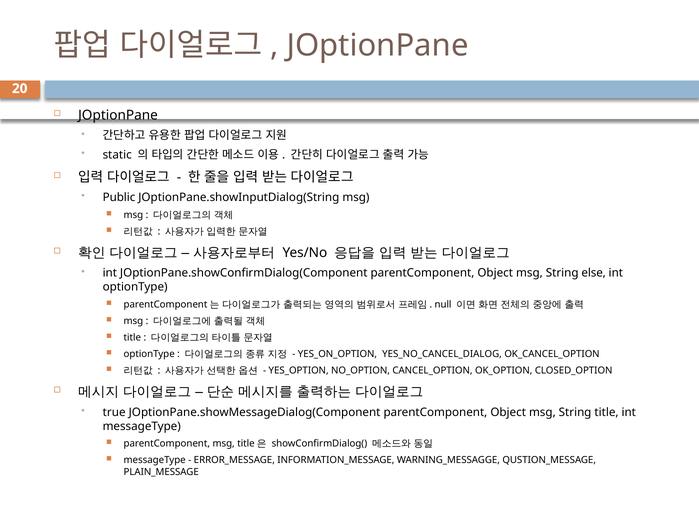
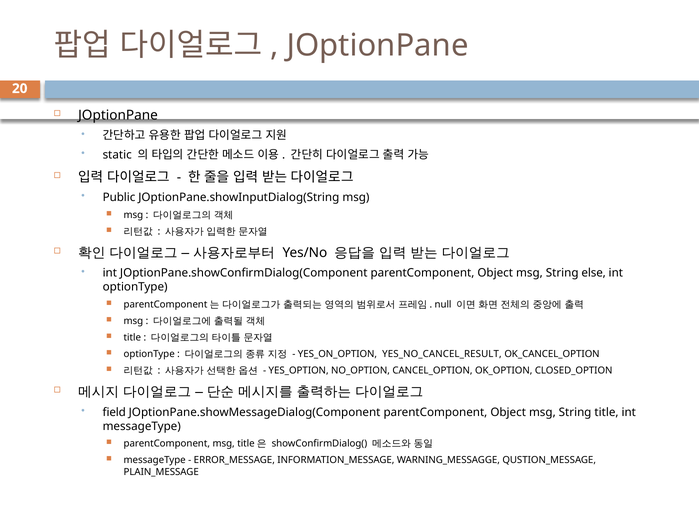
YES_NO_CANCEL_DIALOG: YES_NO_CANCEL_DIALOG -> YES_NO_CANCEL_RESULT
true: true -> field
